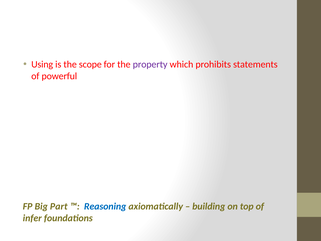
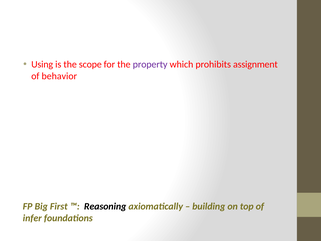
statements: statements -> assignment
powerful: powerful -> behavior
Part: Part -> First
Reasoning colour: blue -> black
